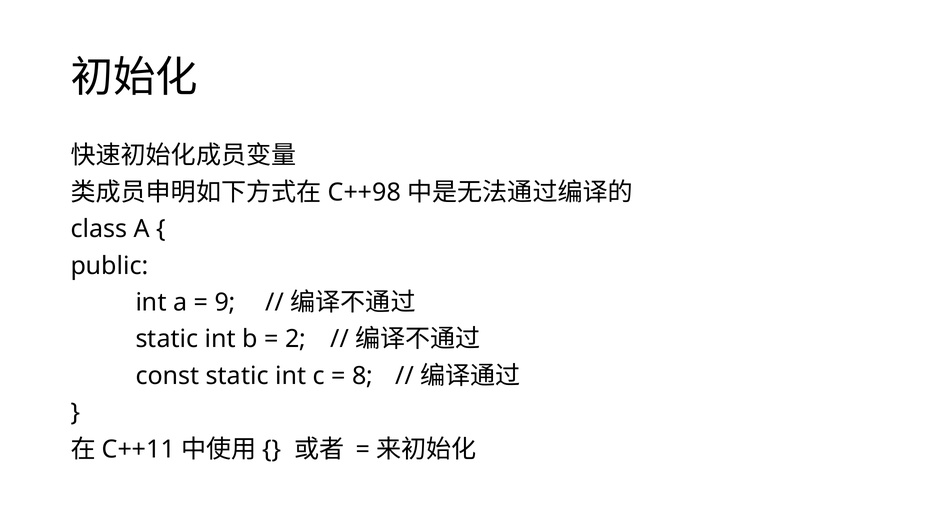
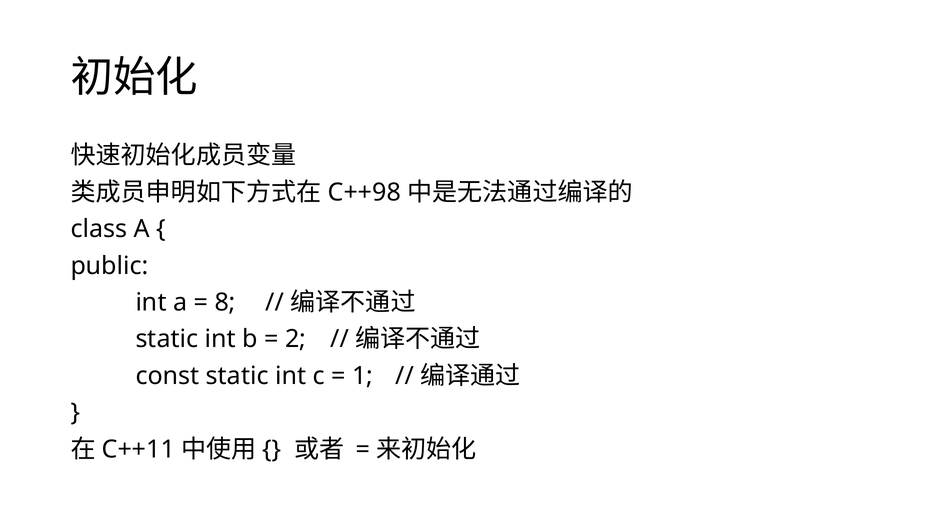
9: 9 -> 8
8: 8 -> 1
